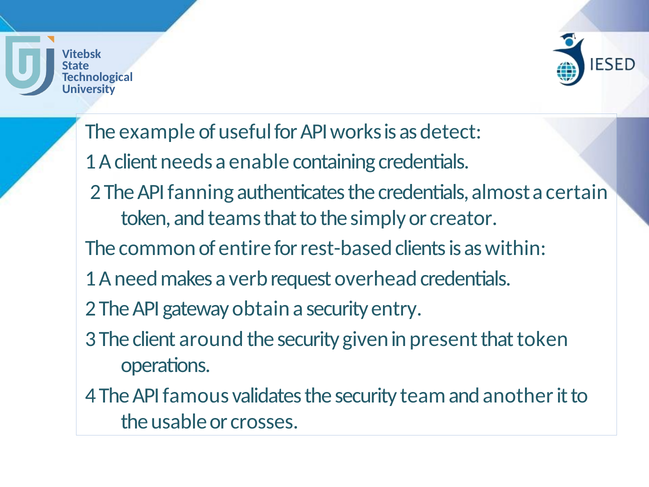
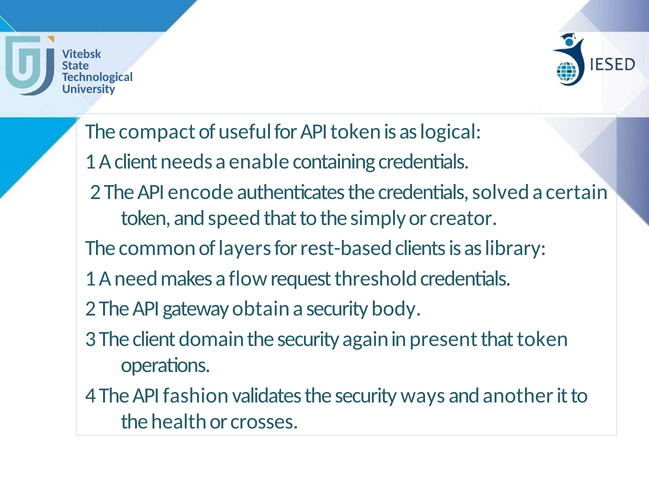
example: example -> compact
API works: works -> token
detect: detect -> logical
fanning: fanning -> encode
almost: almost -> solved
teams: teams -> speed
entire: entire -> layers
within: within -> library
verb: verb -> flow
overhead: overhead -> threshold
entry: entry -> body
around: around -> domain
given: given -> again
famous: famous -> fashion
team: team -> ways
usable: usable -> health
